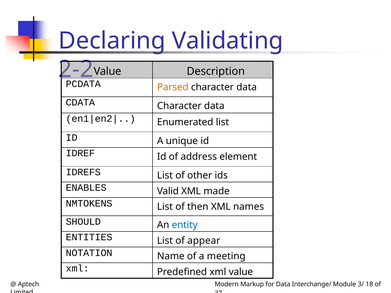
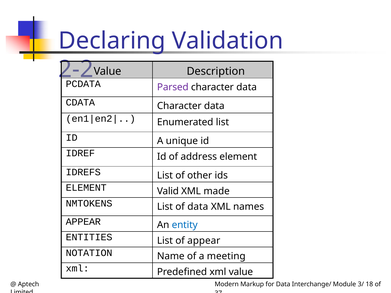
Validating: Validating -> Validation
Parsed colour: orange -> purple
ENABLES at (86, 188): ENABLES -> ELEMENT
of then: then -> data
SHOULD at (83, 222): SHOULD -> APPEAR
